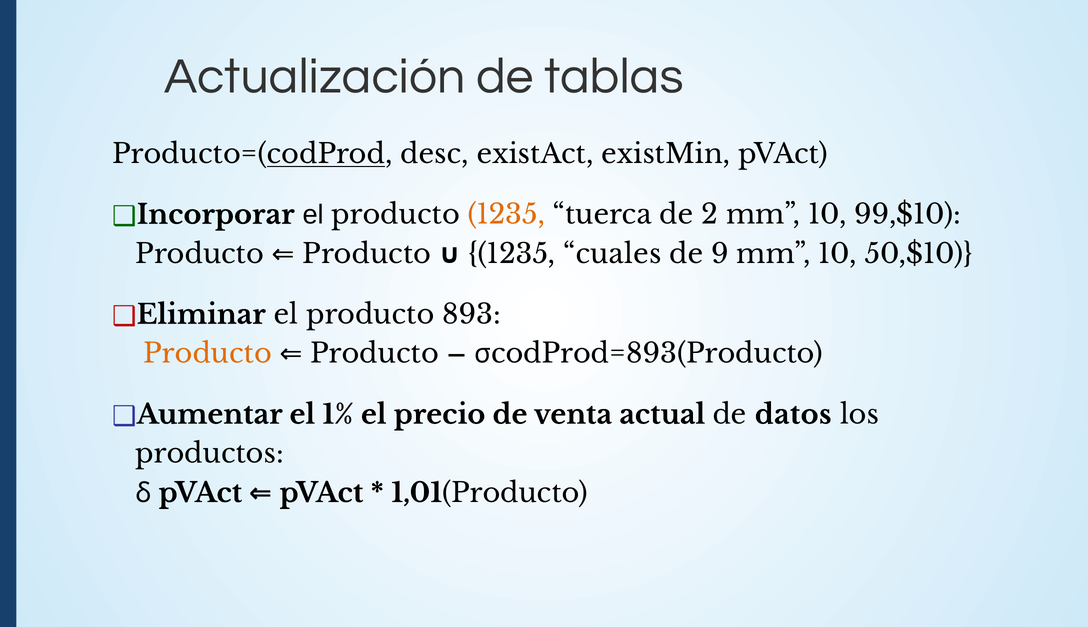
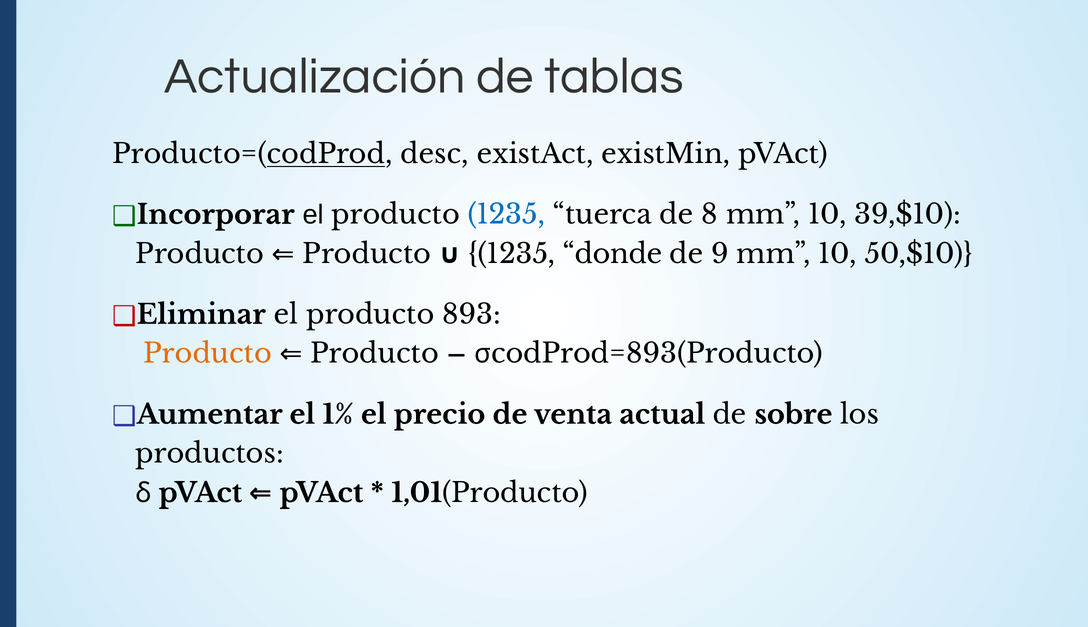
1235 at (506, 215) colour: orange -> blue
2: 2 -> 8
99,$10: 99,$10 -> 39,$10
cuales: cuales -> donde
datos: datos -> sobre
